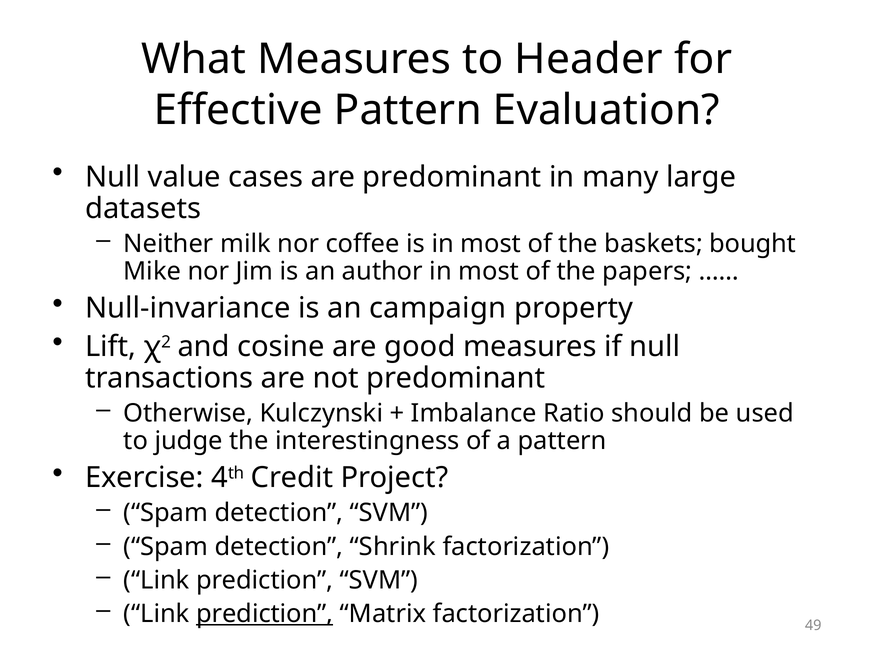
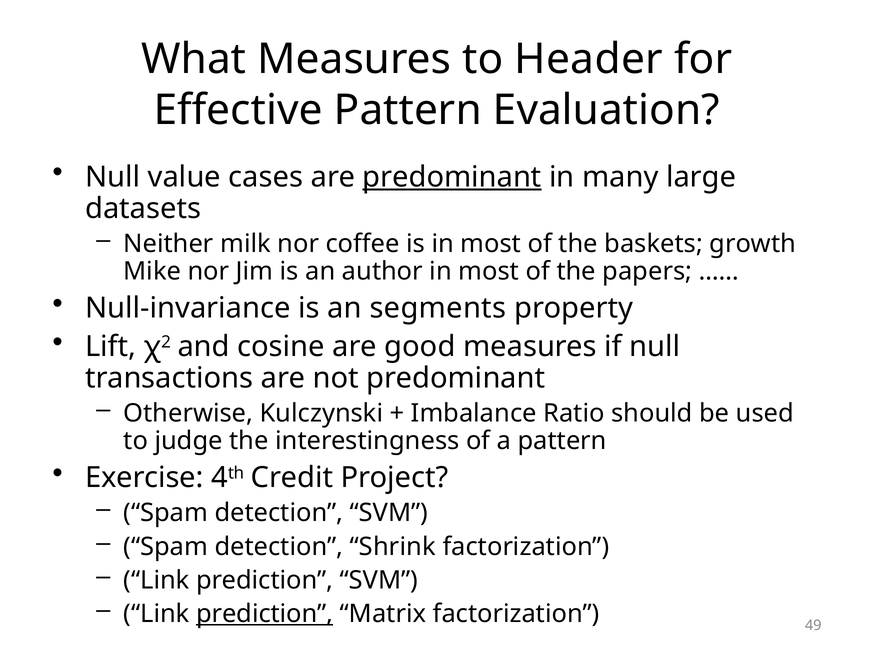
predominant at (452, 177) underline: none -> present
bought: bought -> growth
campaign: campaign -> segments
